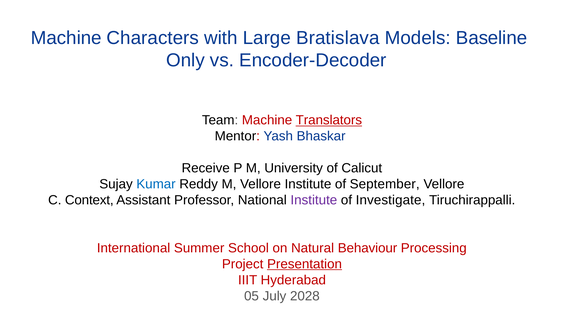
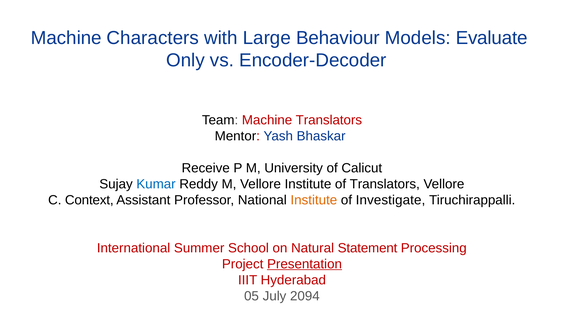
Bratislava: Bratislava -> Behaviour
Baseline: Baseline -> Evaluate
Translators at (329, 120) underline: present -> none
of September: September -> Translators
Institute at (314, 200) colour: purple -> orange
Behaviour: Behaviour -> Statement
2028: 2028 -> 2094
